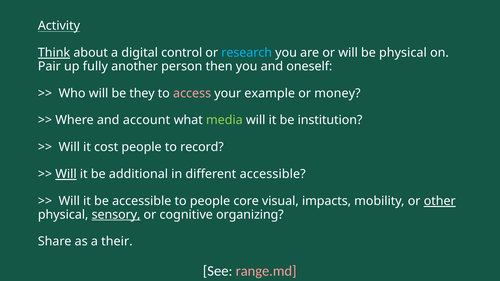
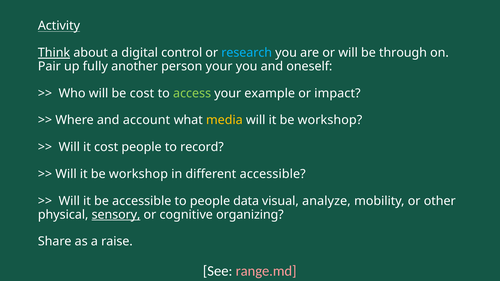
be physical: physical -> through
person then: then -> your
be they: they -> cost
access colour: pink -> light green
money: money -> impact
media colour: light green -> yellow
institution at (330, 120): institution -> workshop
Will at (66, 174) underline: present -> none
additional at (138, 174): additional -> workshop
core: core -> data
impacts: impacts -> analyze
other underline: present -> none
their: their -> raise
